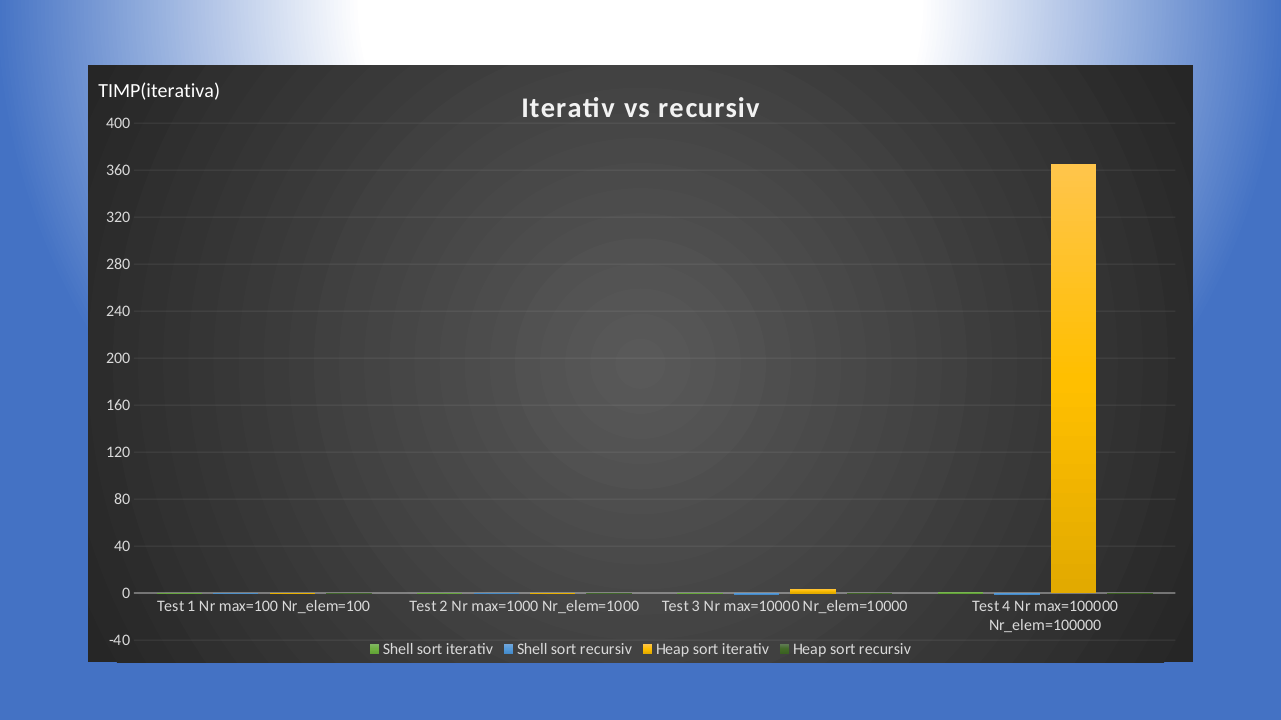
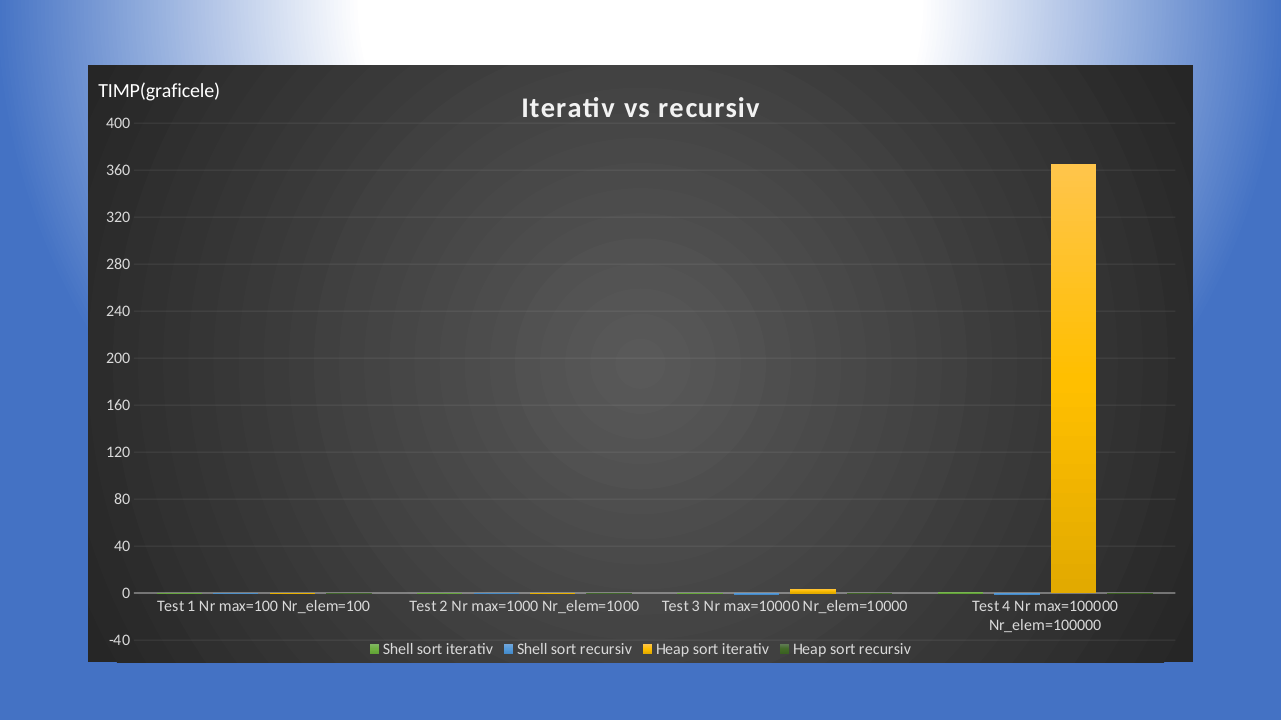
TIMP(iterativa: TIMP(iterativa -> TIMP(graficele
